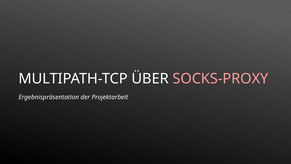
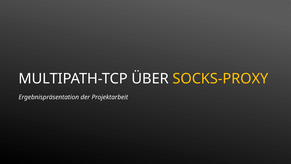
SOCKS-PROXY colour: pink -> yellow
